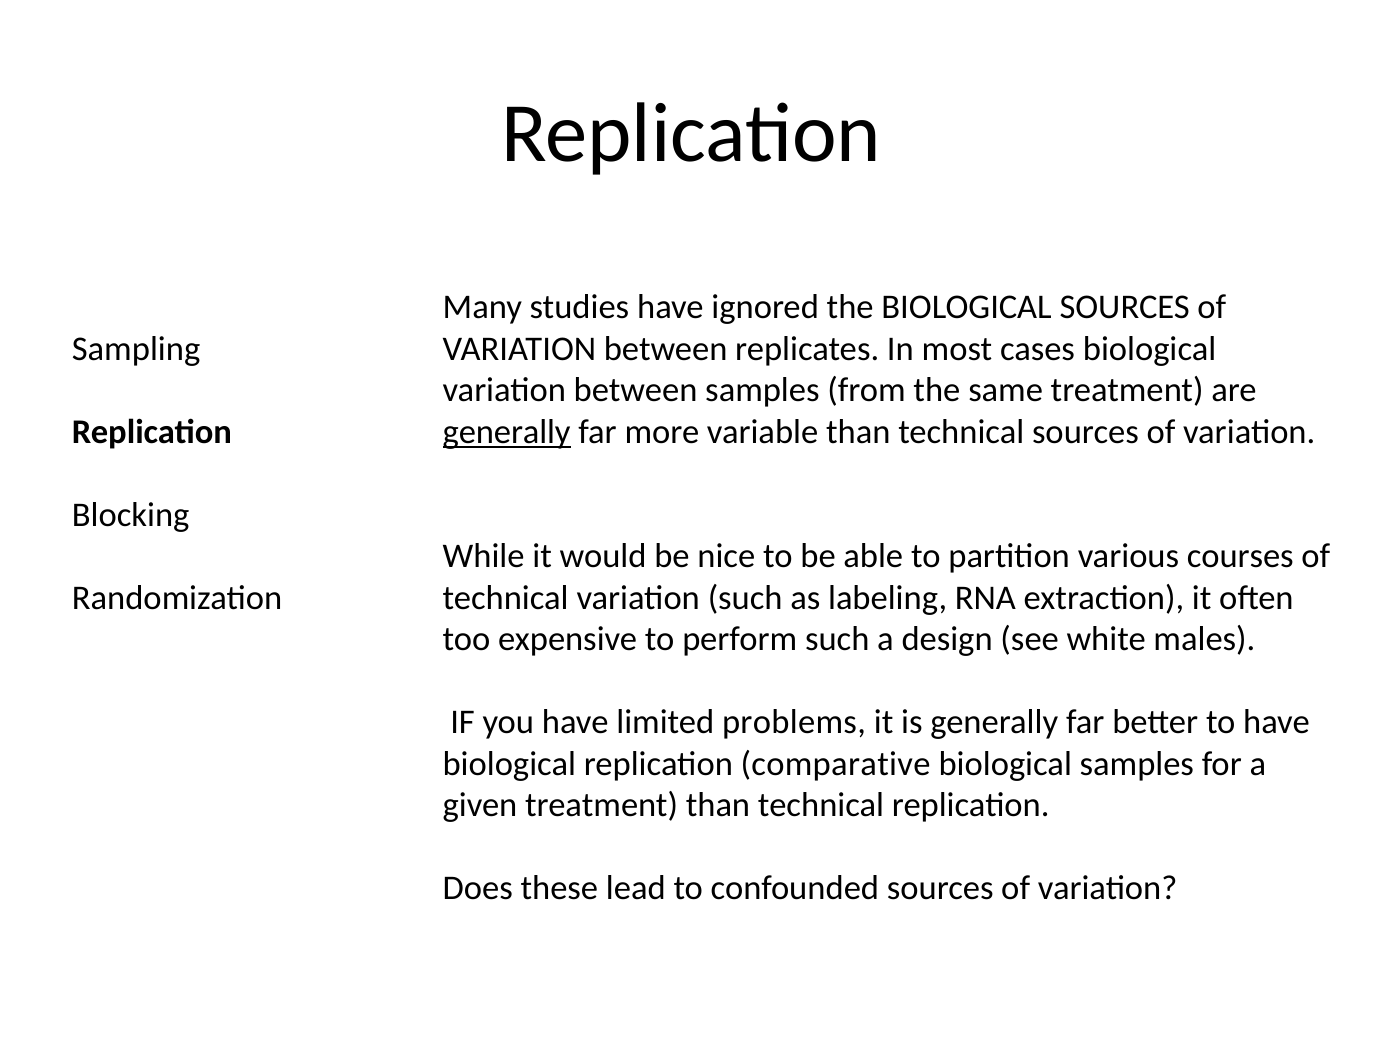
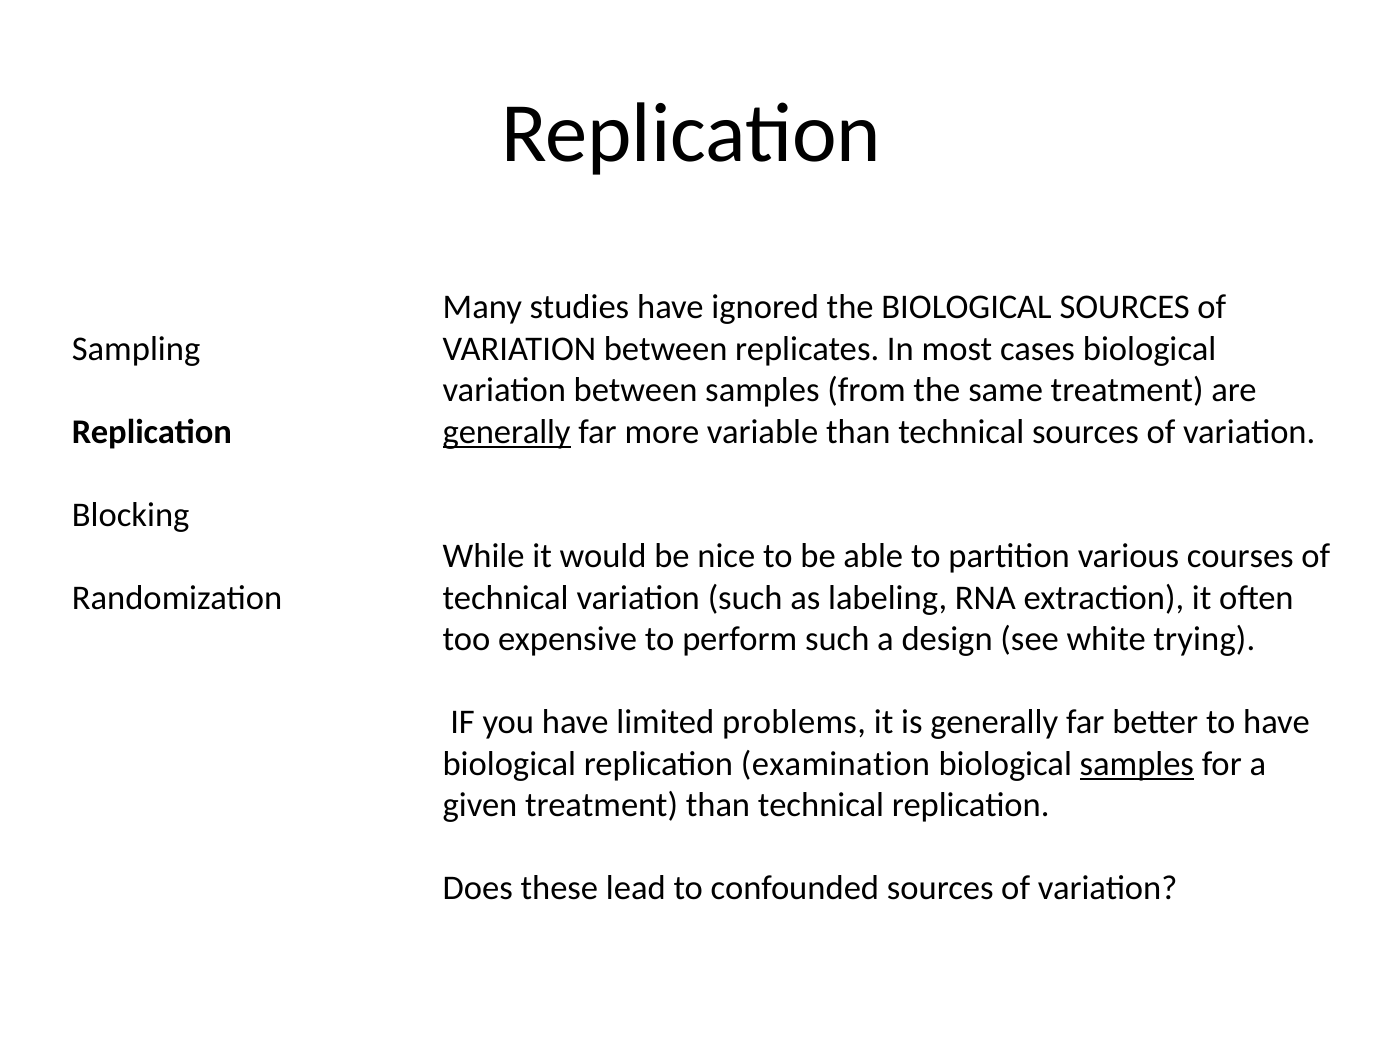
males: males -> trying
comparative: comparative -> examination
samples at (1137, 764) underline: none -> present
